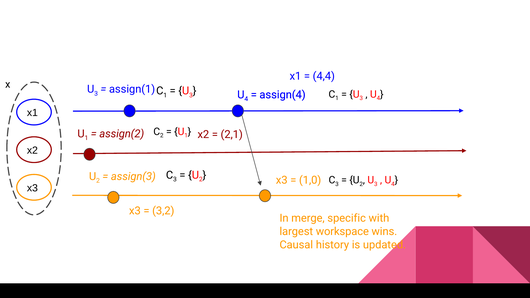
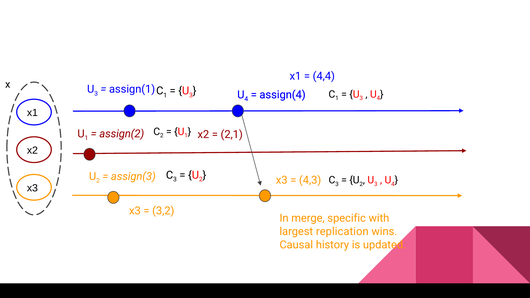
1,0: 1,0 -> 4,3
workspace: workspace -> replication
